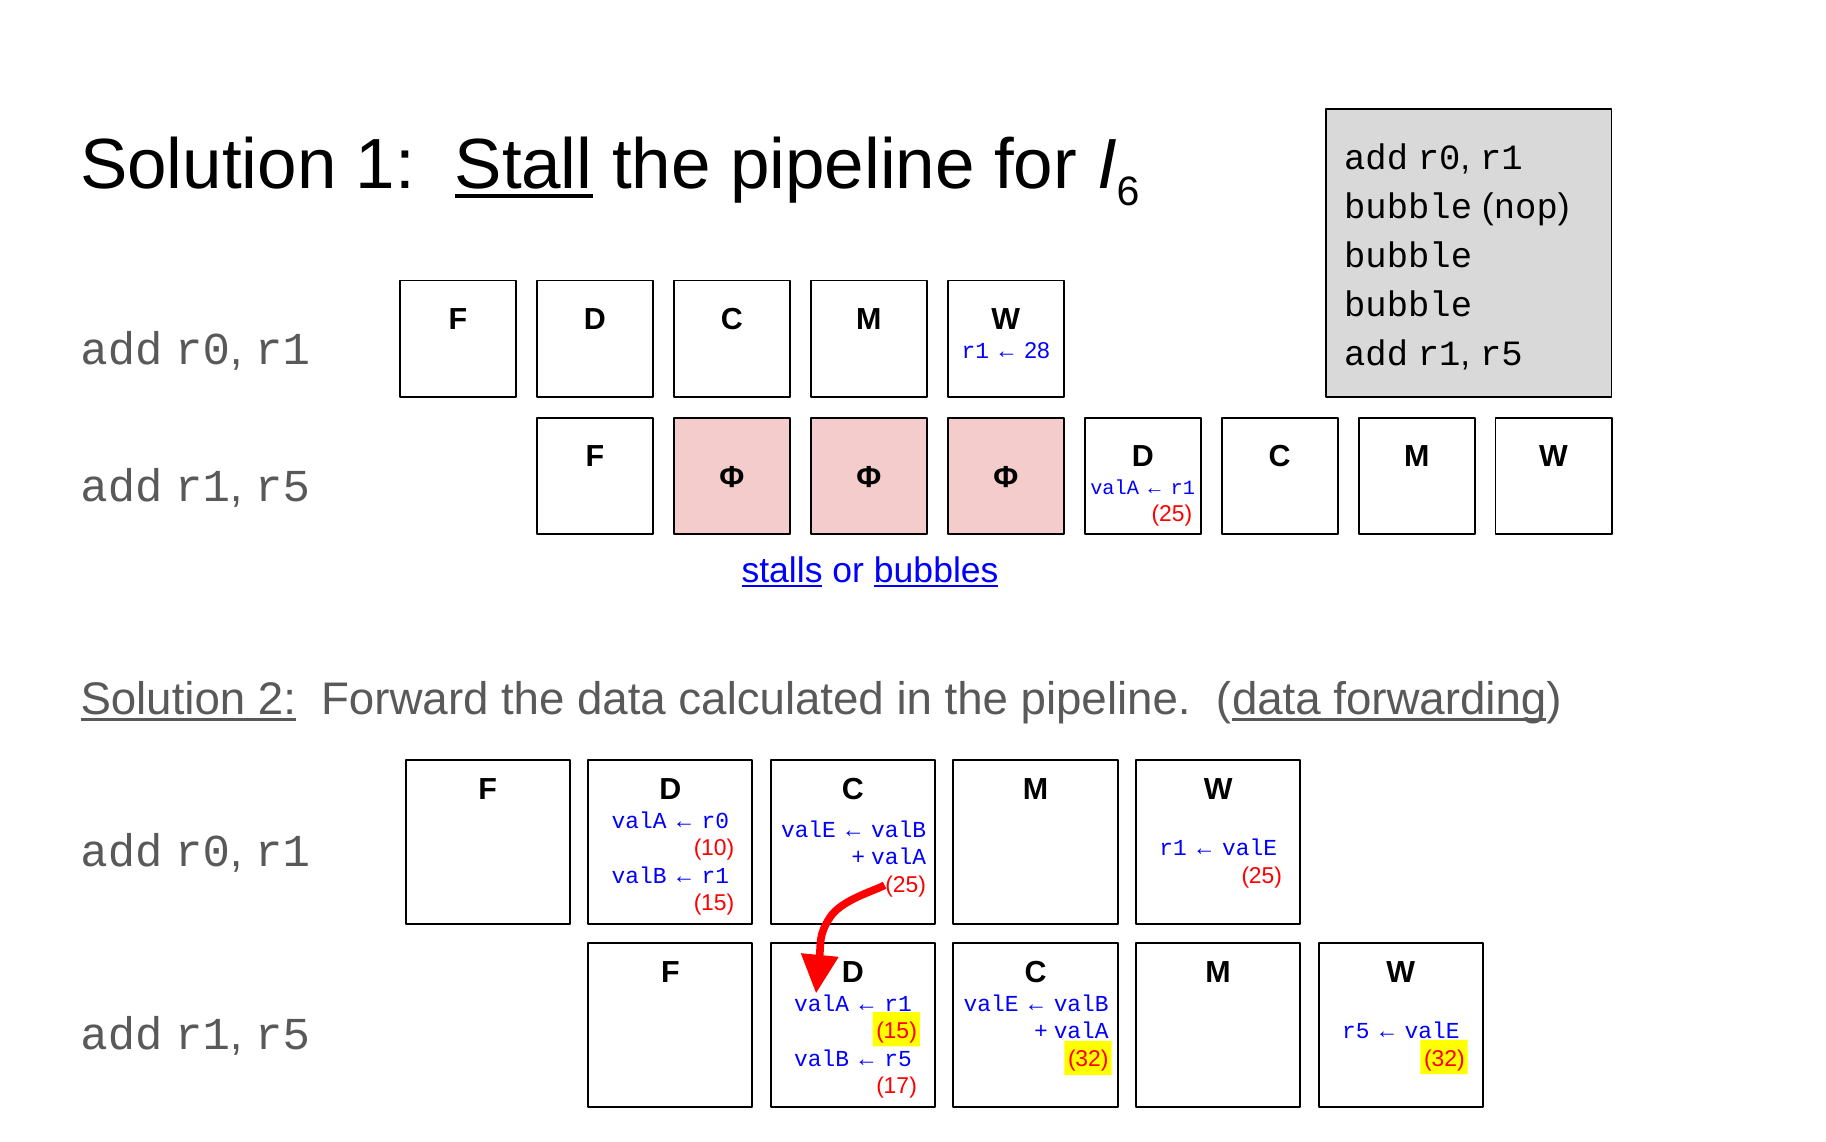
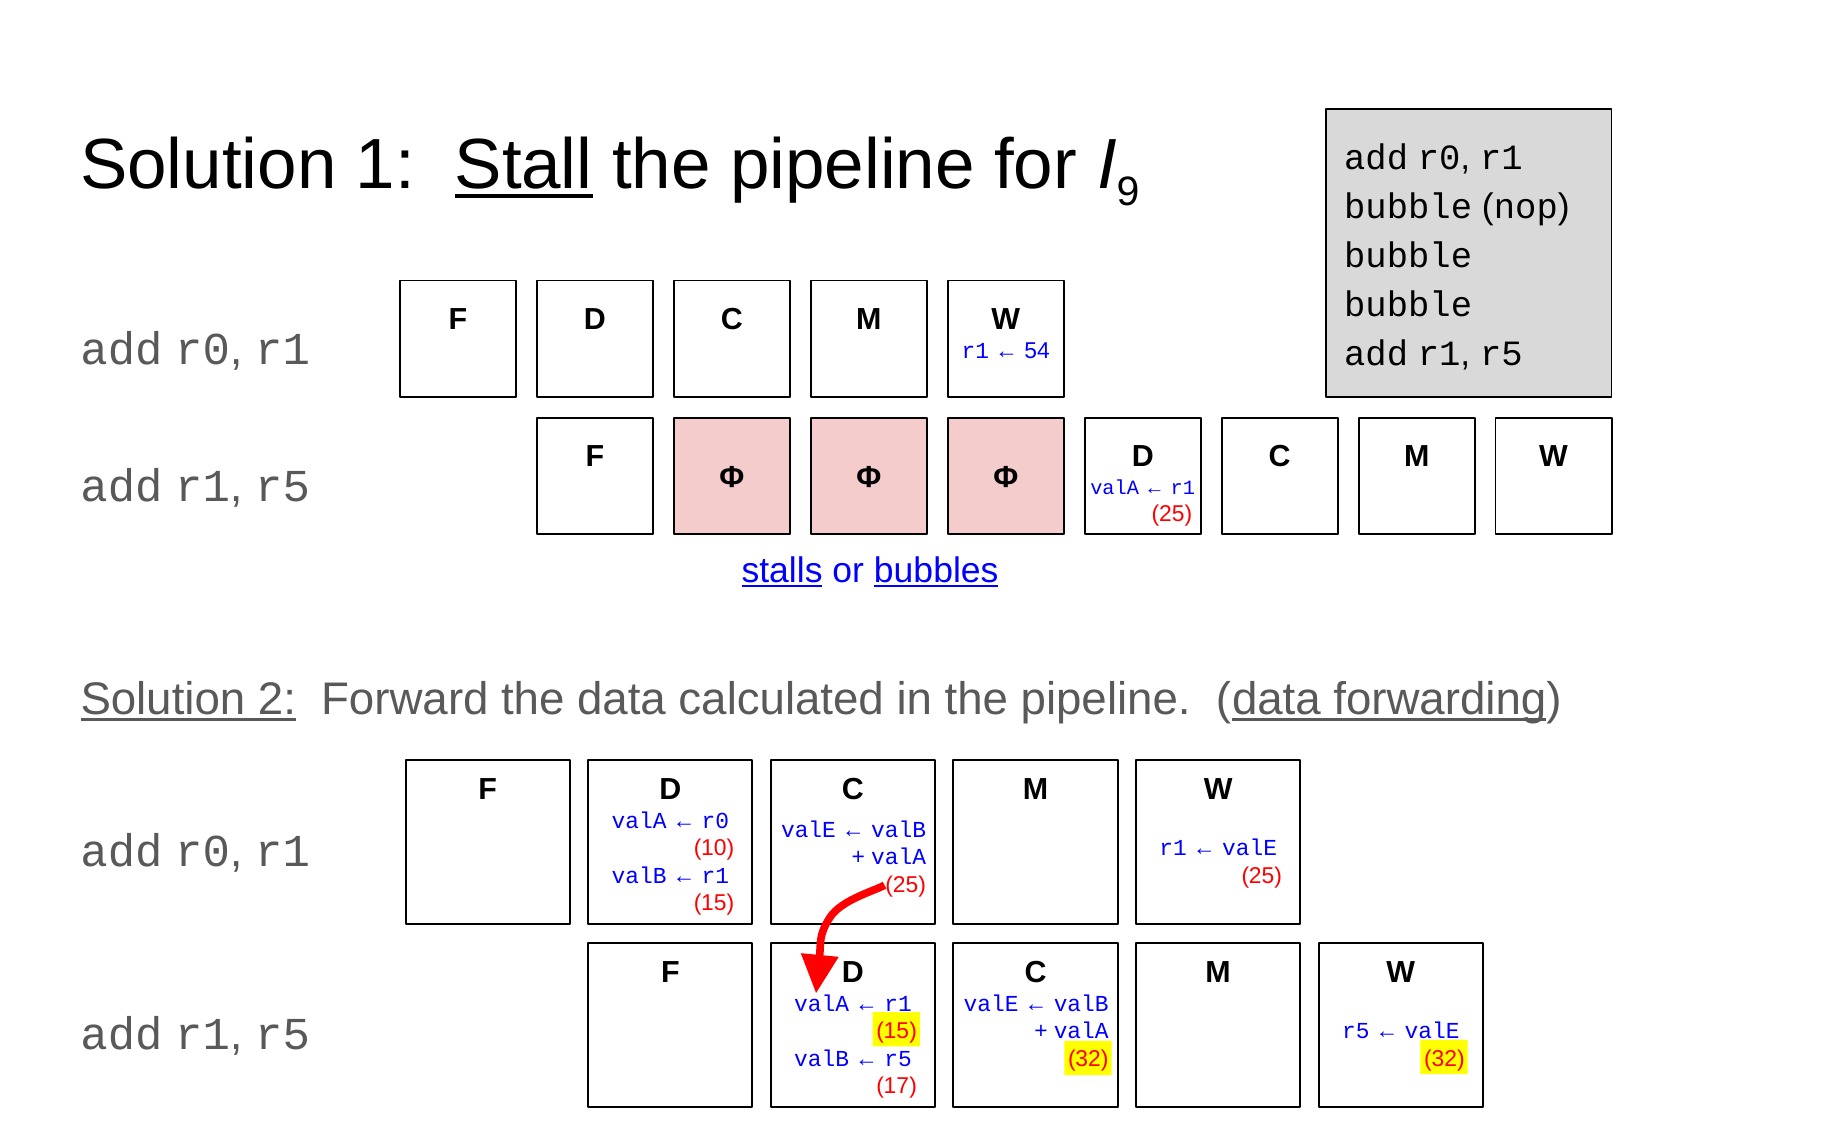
6: 6 -> 9
28: 28 -> 54
